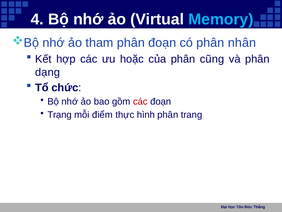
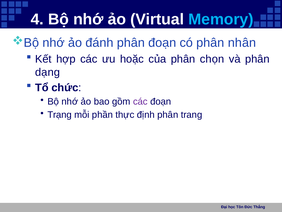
tham: tham -> đánh
cũng: cũng -> chọn
các at (140, 101) colour: red -> purple
điểm: điểm -> phần
hình: hình -> định
